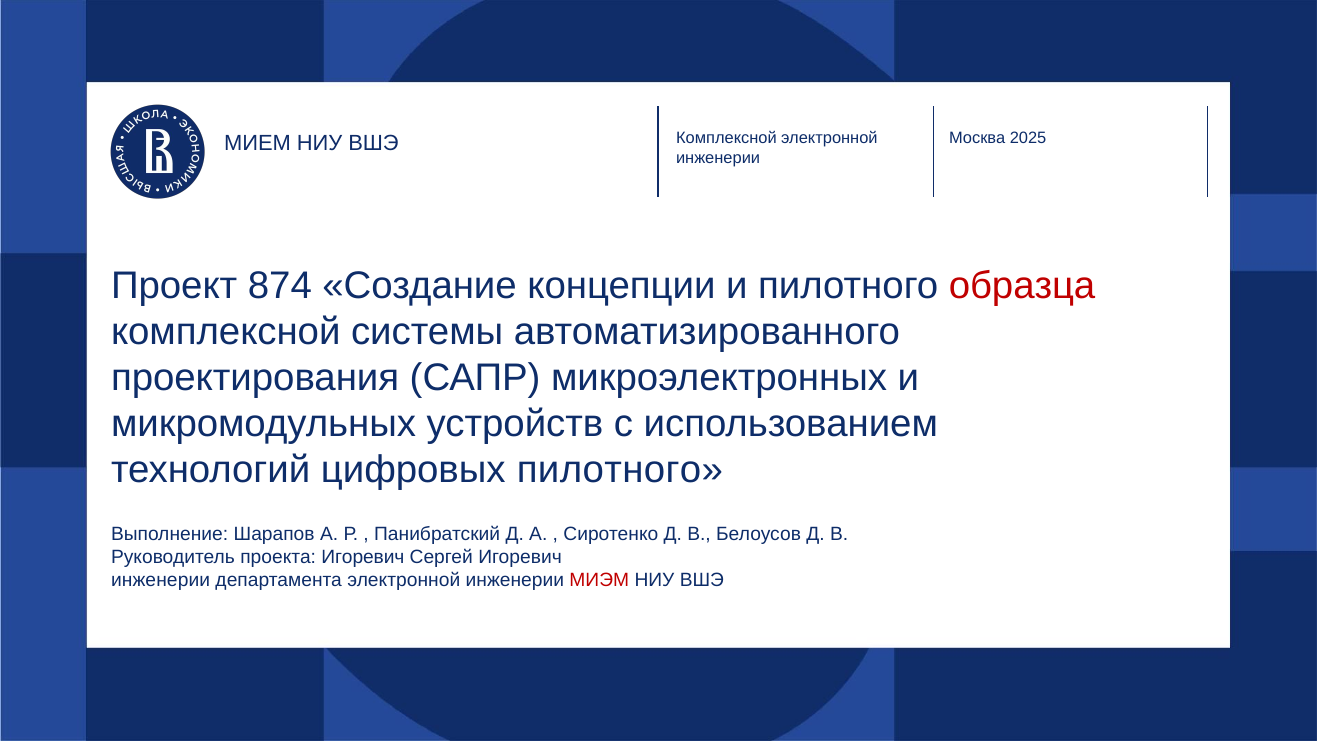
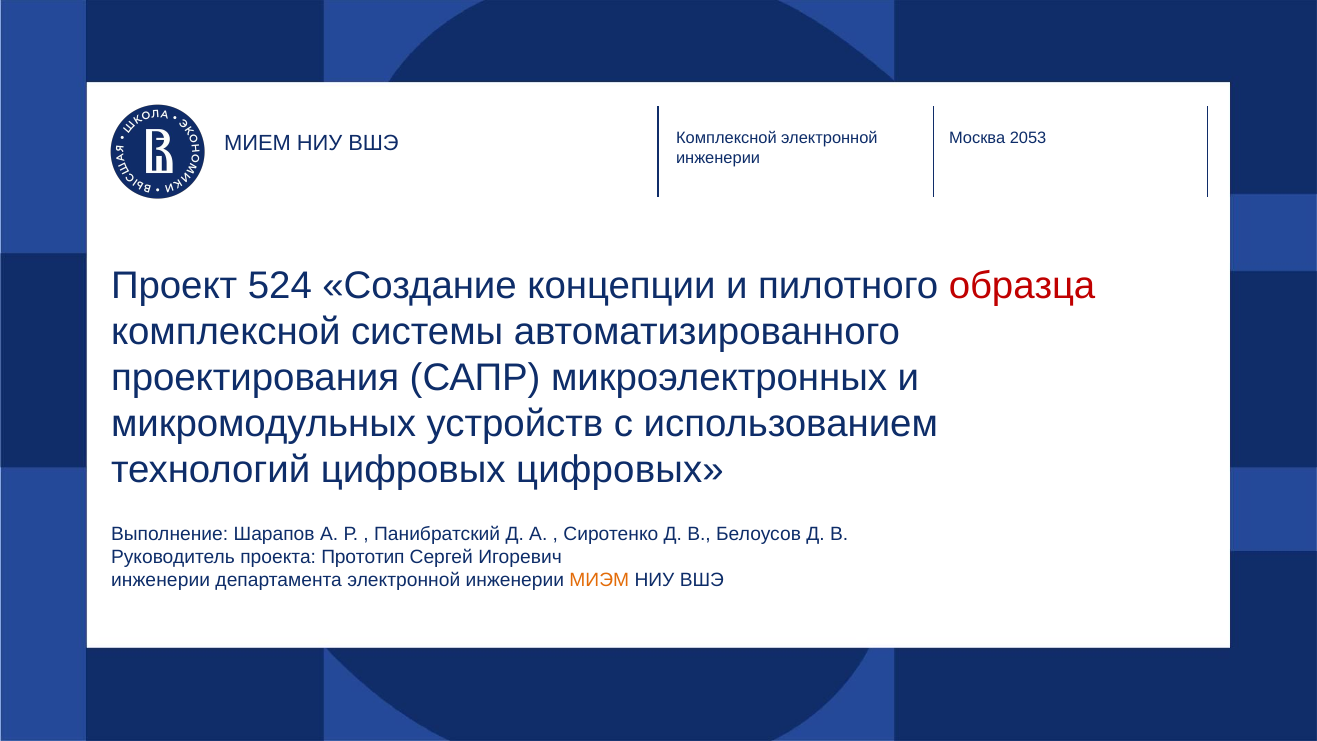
2025: 2025 -> 2053
874: 874 -> 524
цифровых пилотного: пилотного -> цифровых
проекта Игоревич: Игоревич -> Прототип
МИЭМ colour: red -> orange
